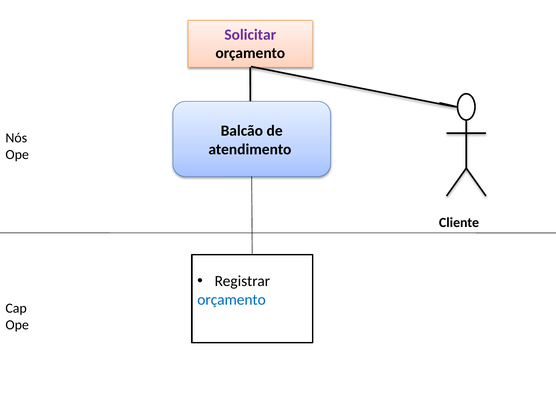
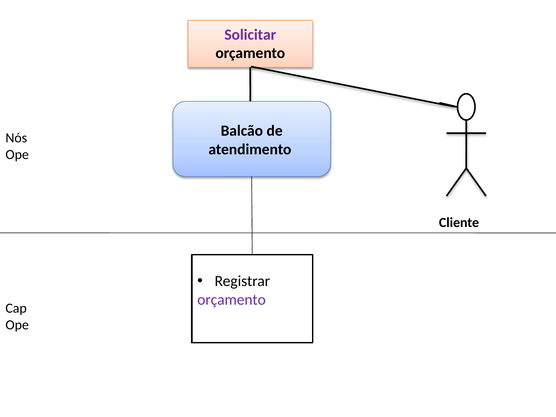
orçamento at (232, 300) colour: blue -> purple
